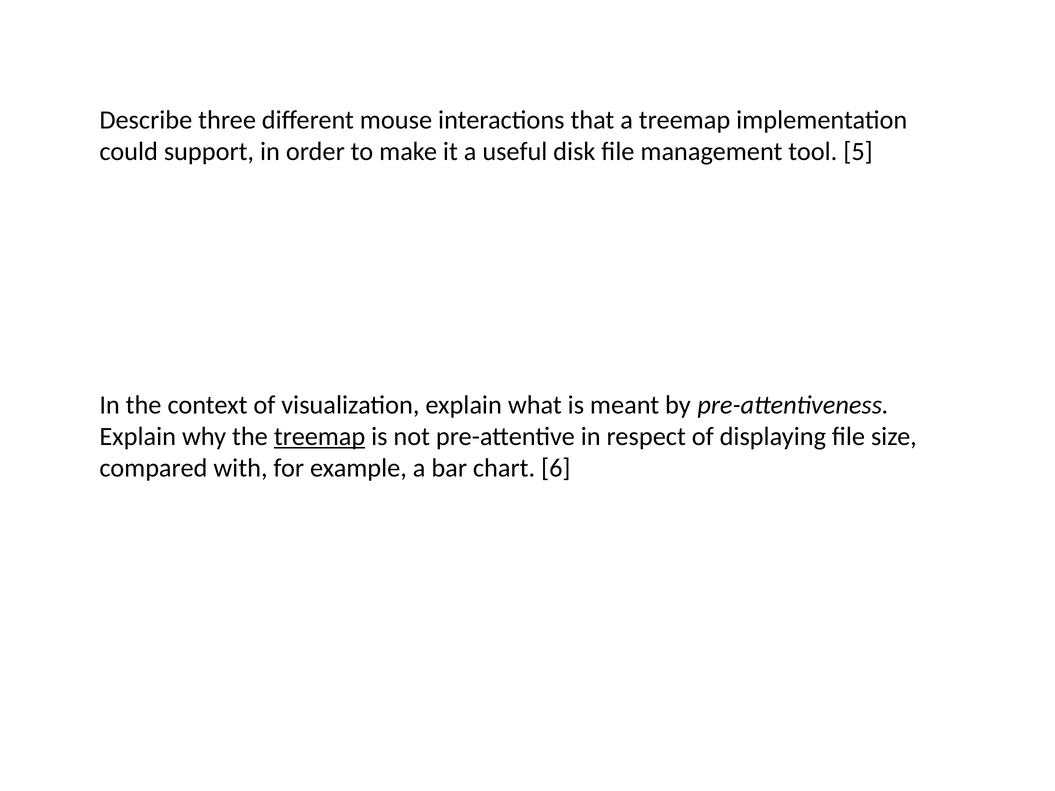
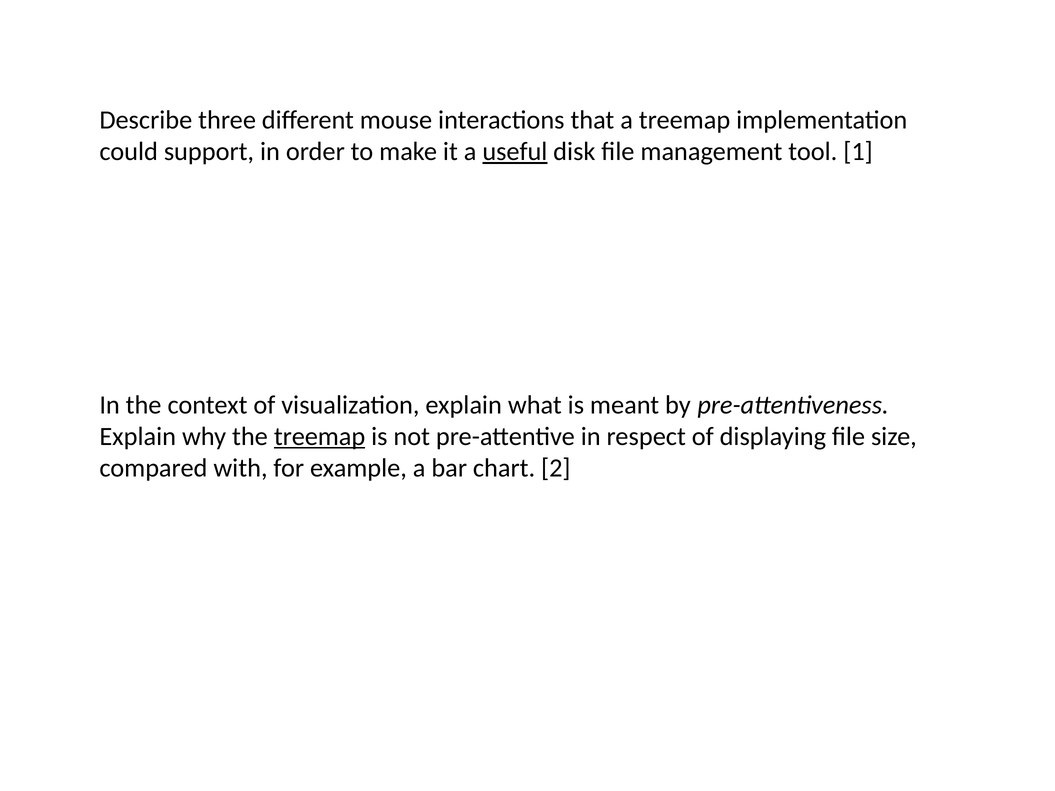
useful underline: none -> present
5: 5 -> 1
6: 6 -> 2
